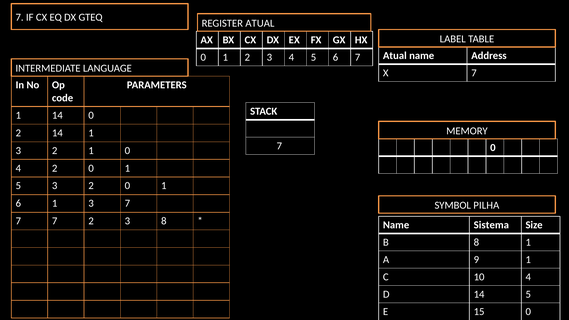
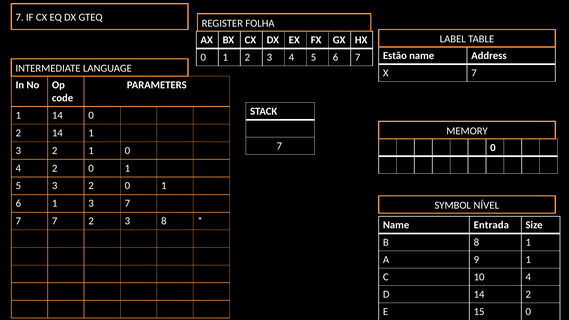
REGISTER ATUAL: ATUAL -> FOLHA
Atual at (395, 56): Atual -> Estão
PILHA: PILHA -> NÍVEL
Sistema: Sistema -> Entrada
14 5: 5 -> 2
